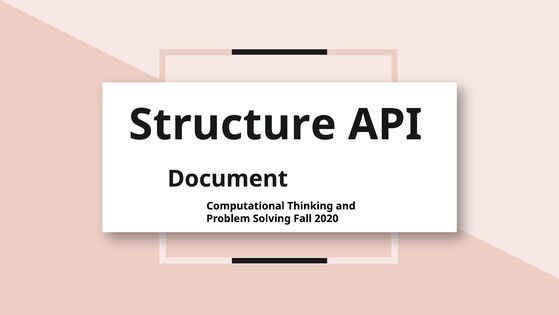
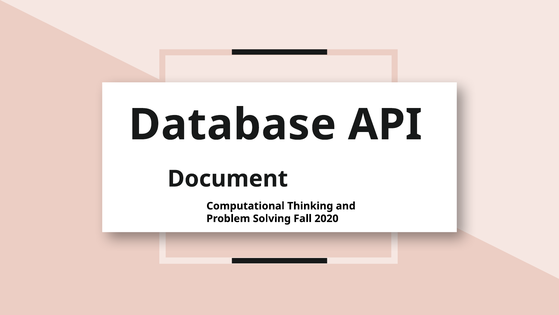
Structure: Structure -> Database
